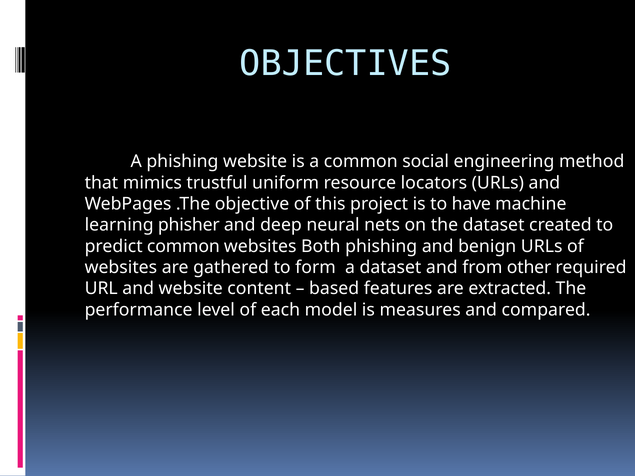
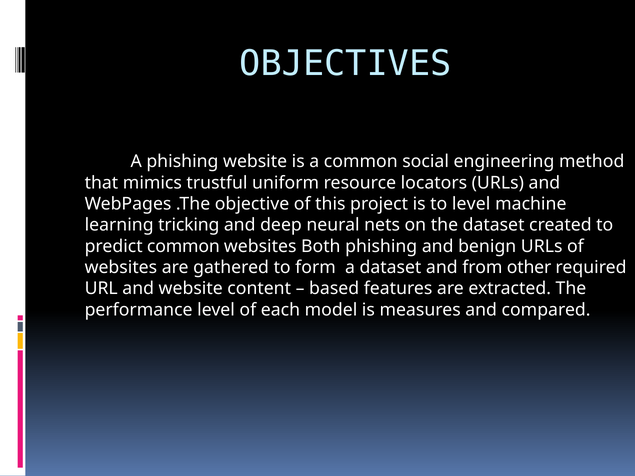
to have: have -> level
phisher: phisher -> tricking
